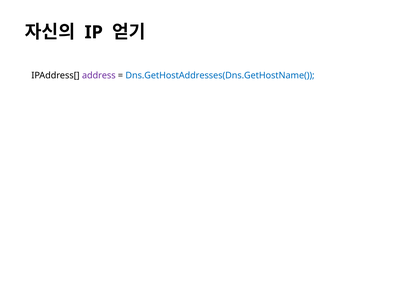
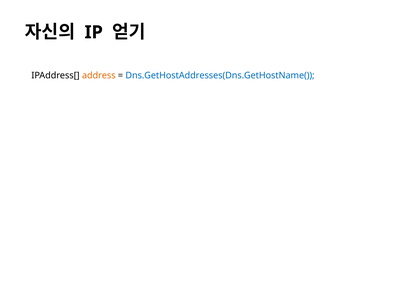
address colour: purple -> orange
